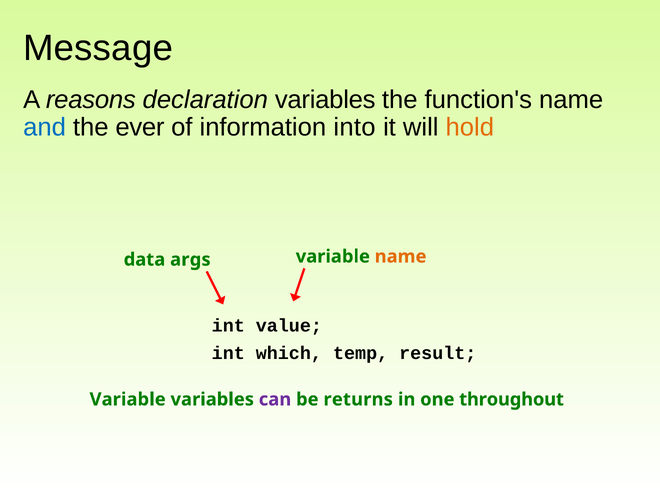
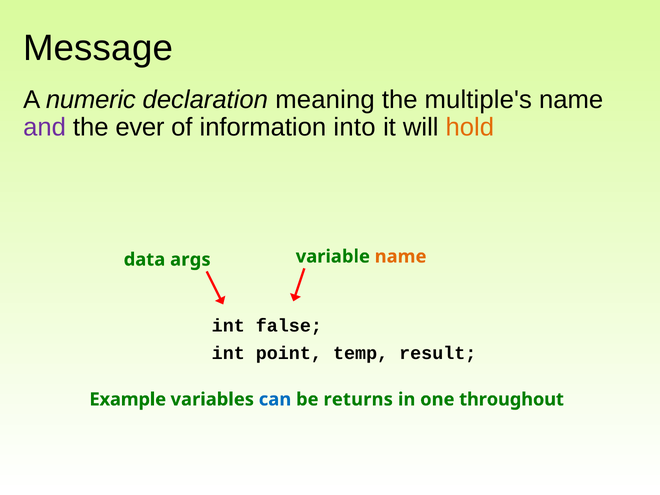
reasons: reasons -> numeric
declaration variables: variables -> meaning
function's: function's -> multiple's
and colour: blue -> purple
value: value -> false
which: which -> point
Variable at (128, 399): Variable -> Example
can colour: purple -> blue
